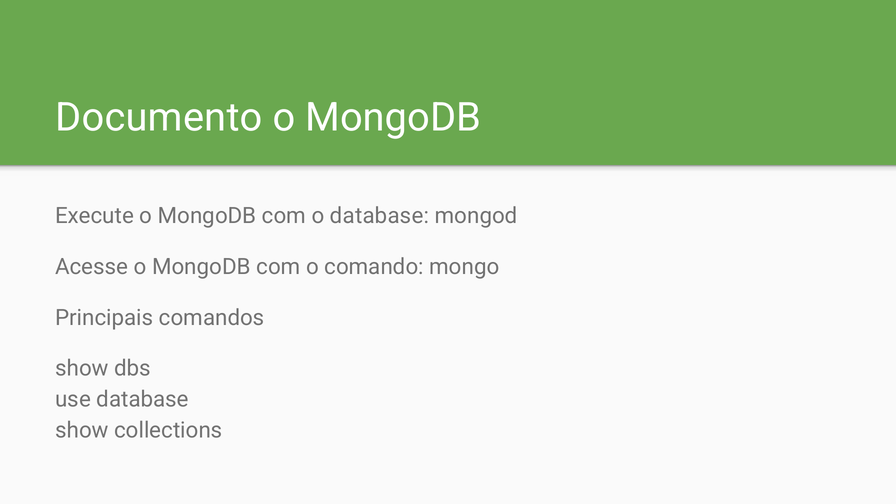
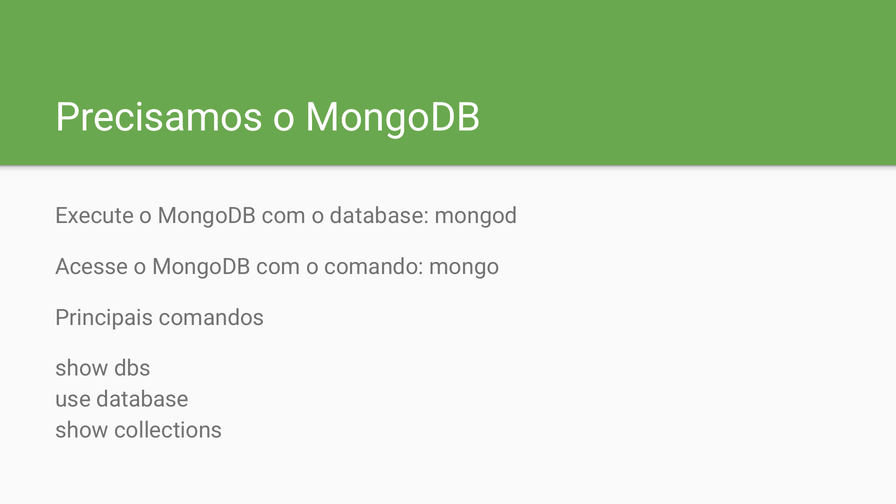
Documento: Documento -> Precisamos
